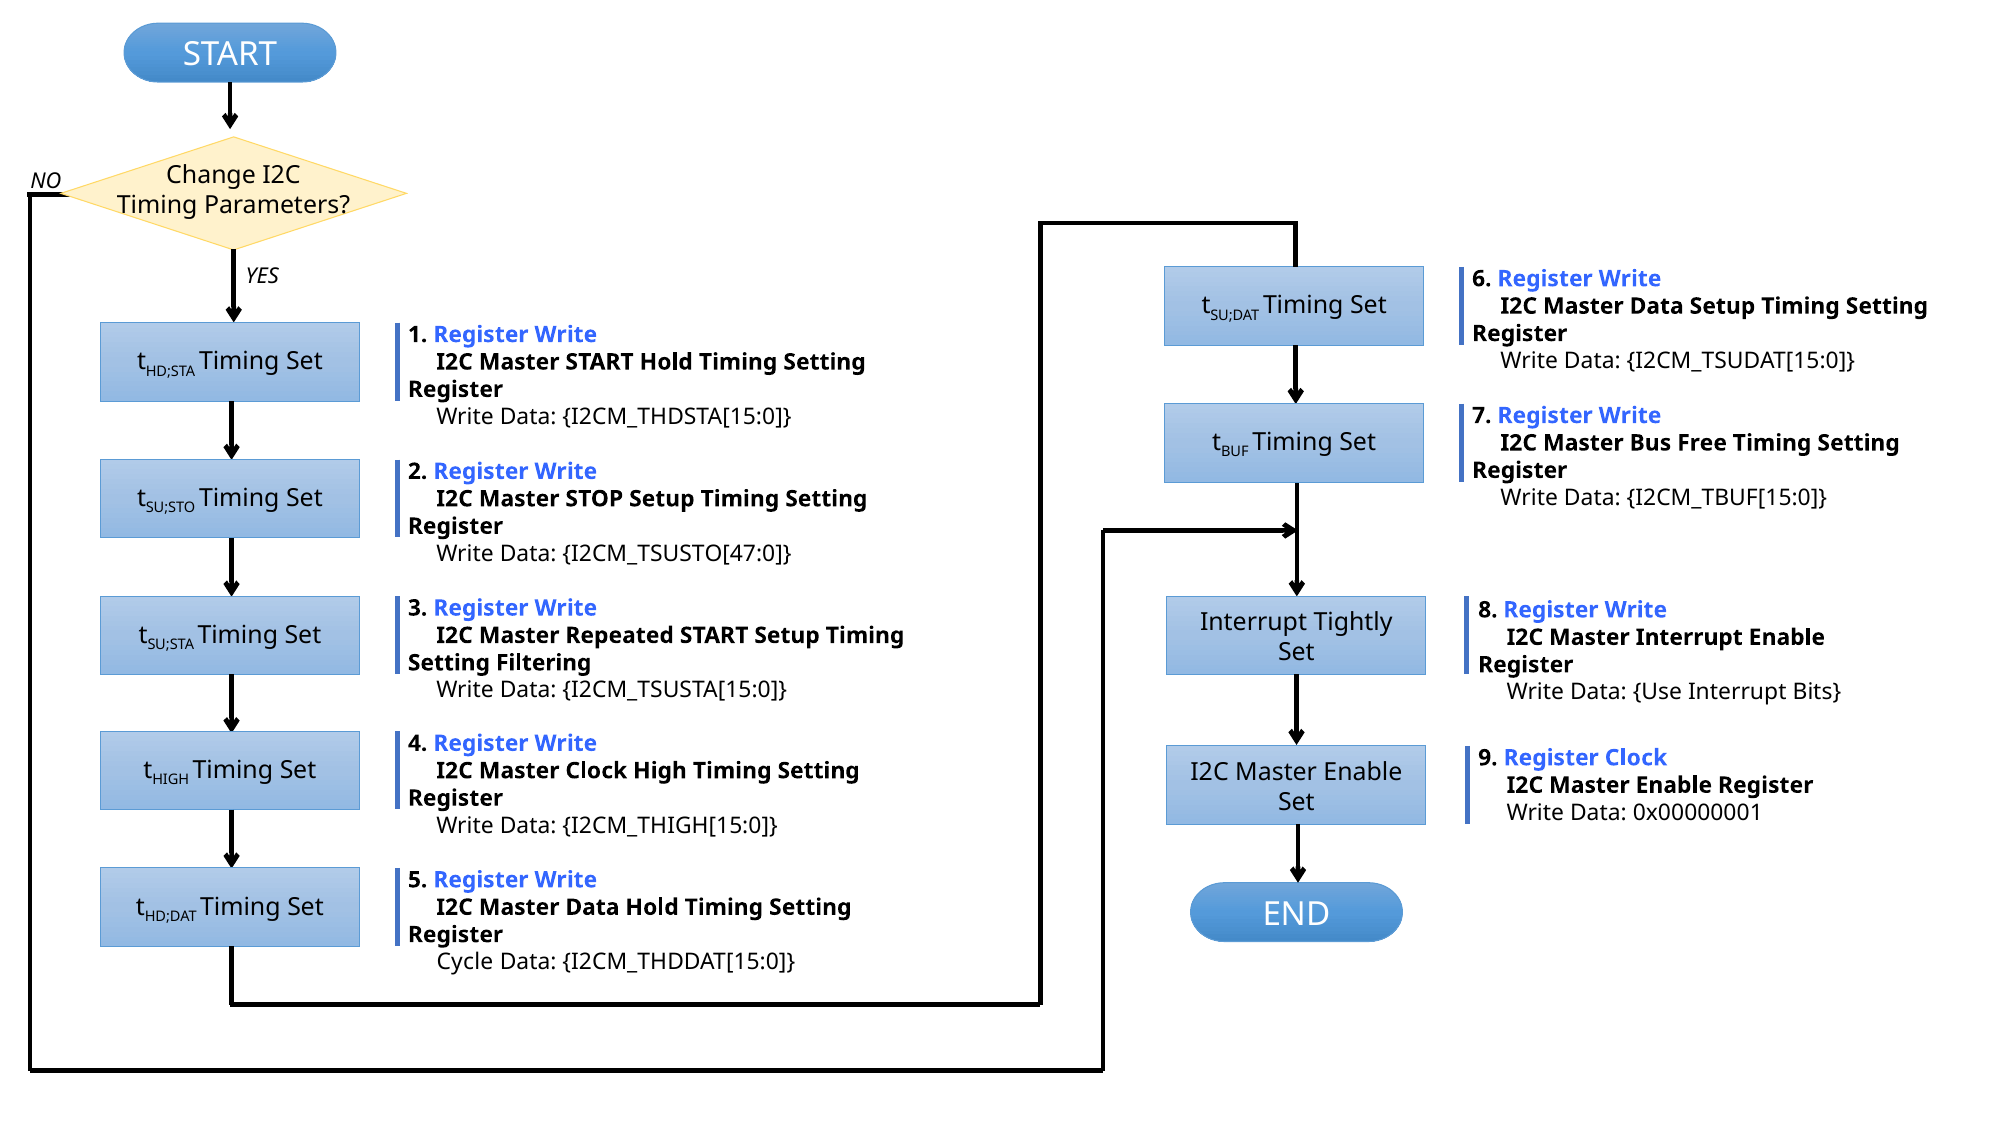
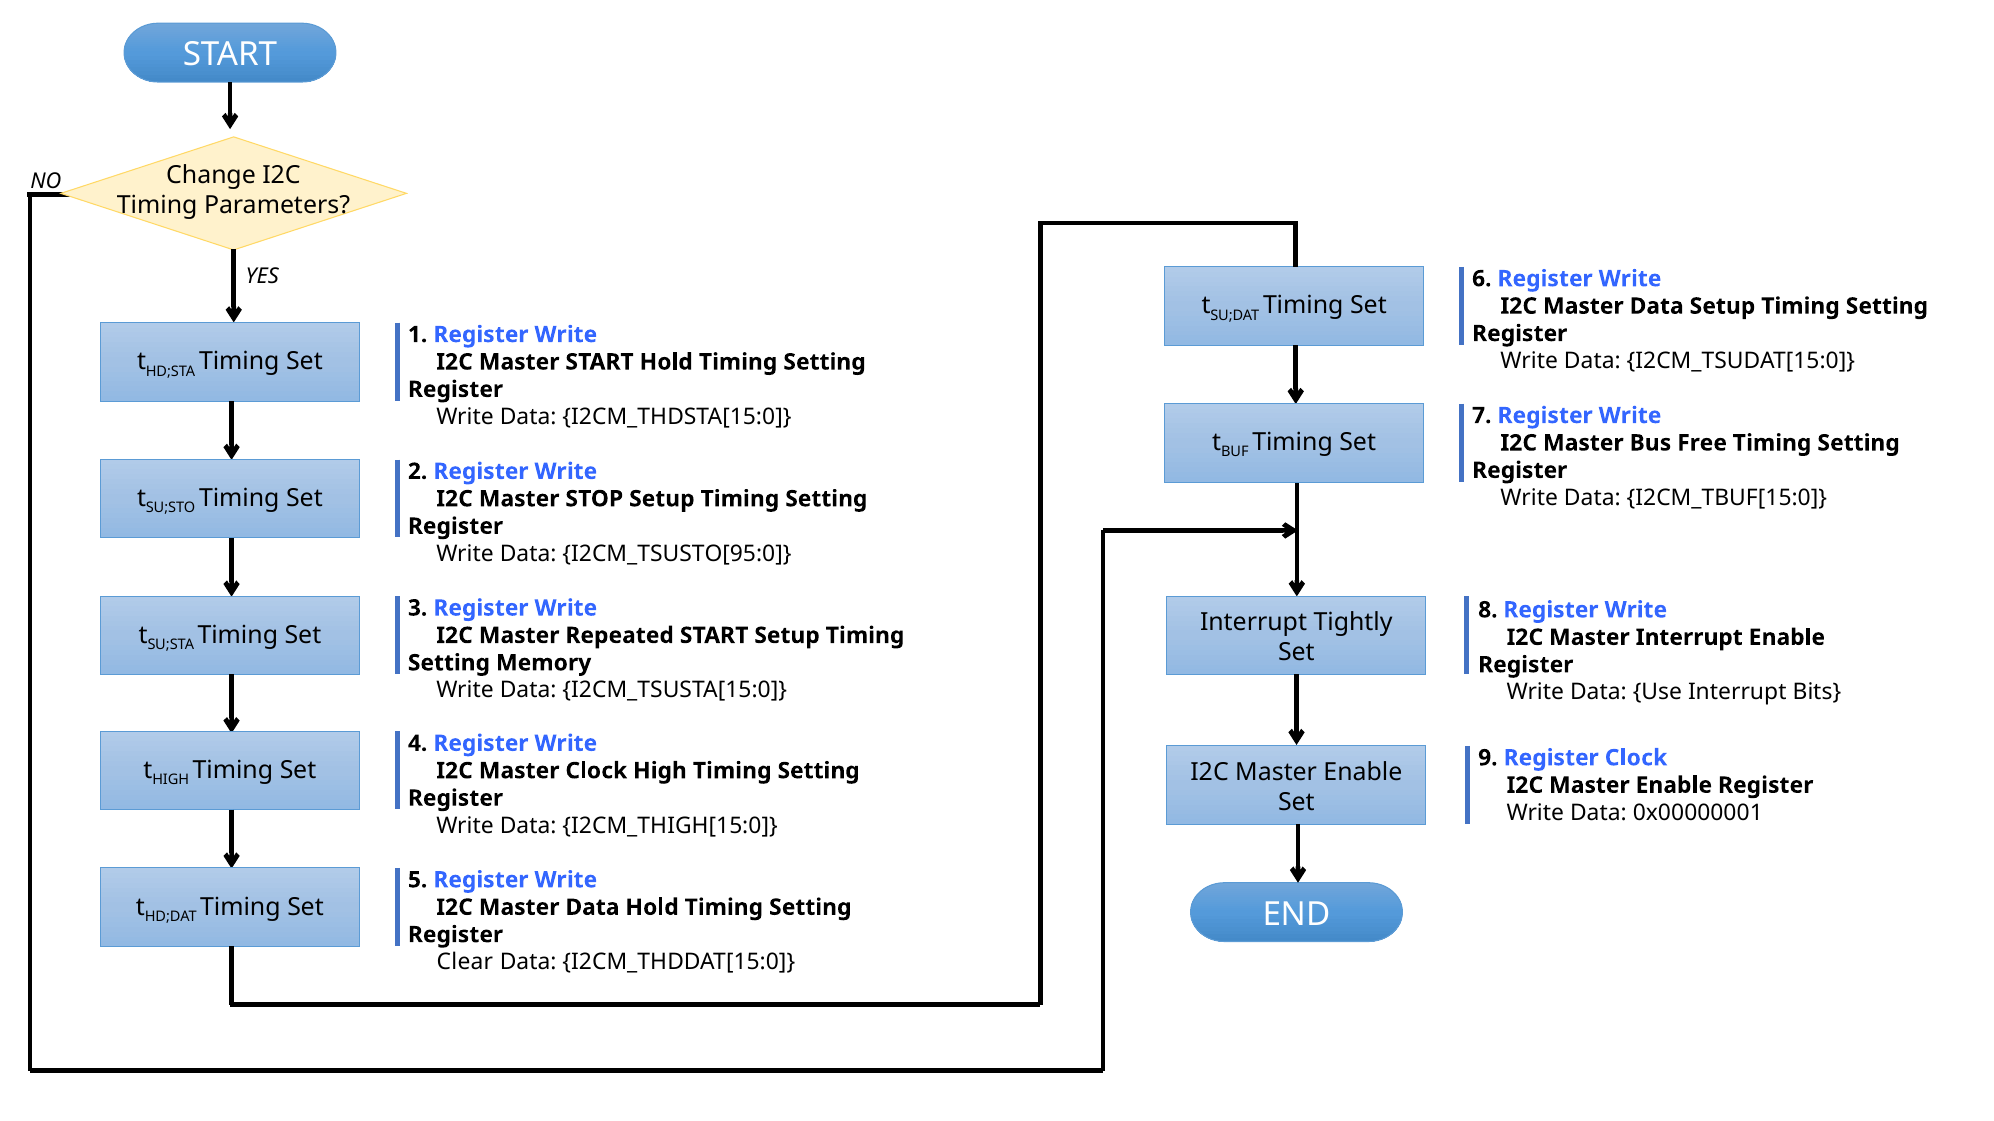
I2CM_TSUSTO[47:0: I2CM_TSUSTO[47:0 -> I2CM_TSUSTO[95:0
Filtering: Filtering -> Memory
Cycle: Cycle -> Clear
